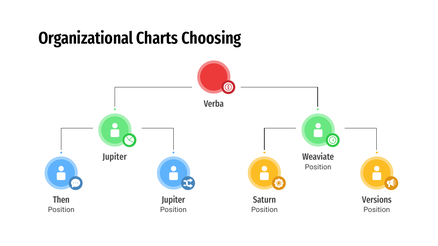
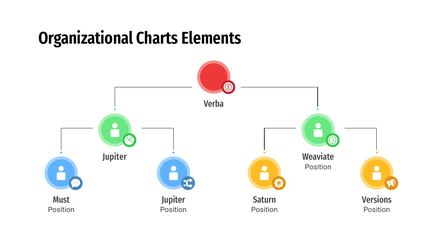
Choosing: Choosing -> Elements
Then: Then -> Must
